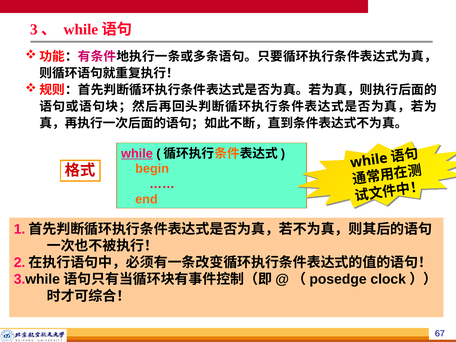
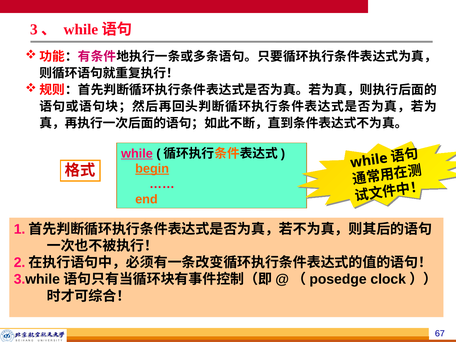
begin underline: none -> present
